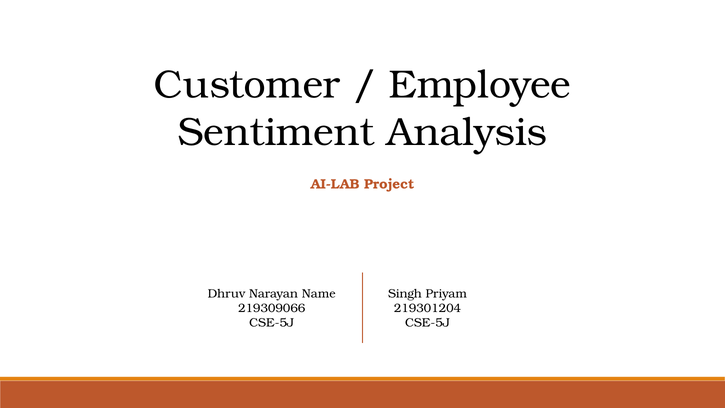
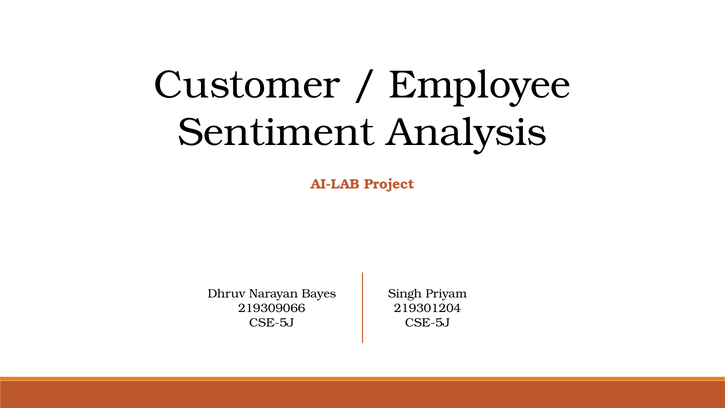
Name: Name -> Bayes
